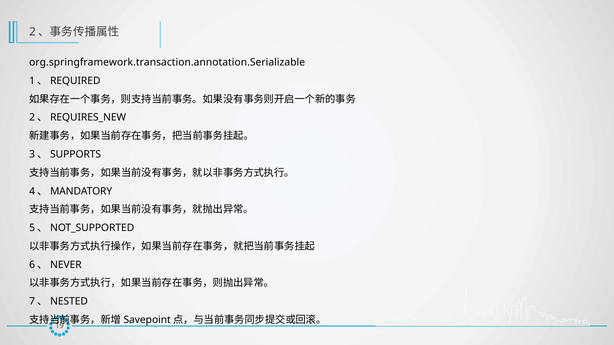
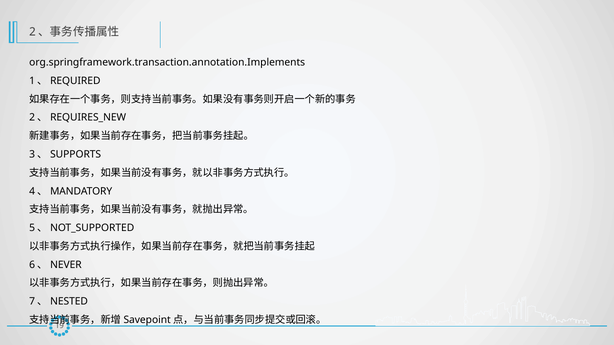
org.springframework.transaction.annotation.Serializable: org.springframework.transaction.annotation.Serializable -> org.springframework.transaction.annotation.Implements
